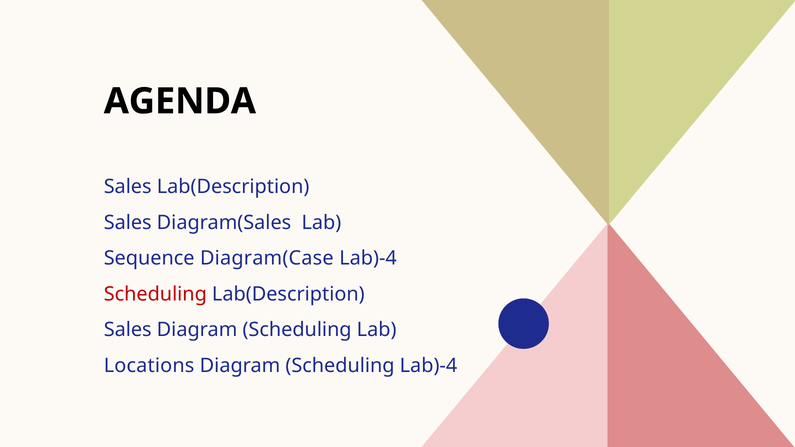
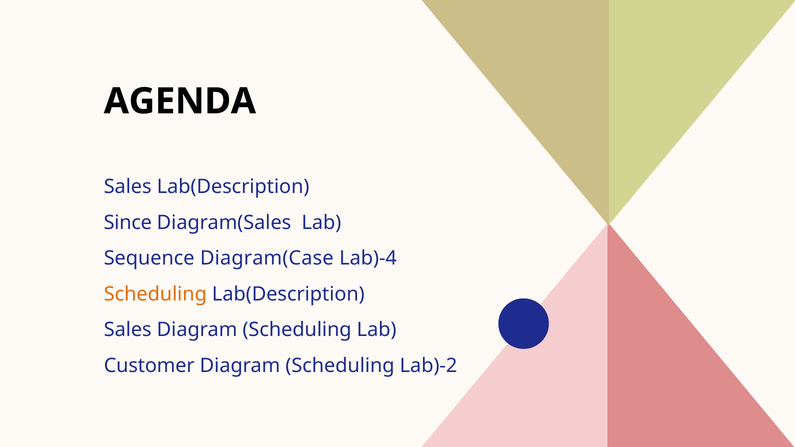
Sales at (128, 223): Sales -> Since
Scheduling at (155, 294) colour: red -> orange
Locations: Locations -> Customer
Scheduling Lab)-4: Lab)-4 -> Lab)-2
